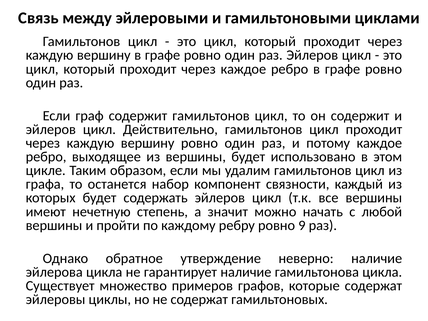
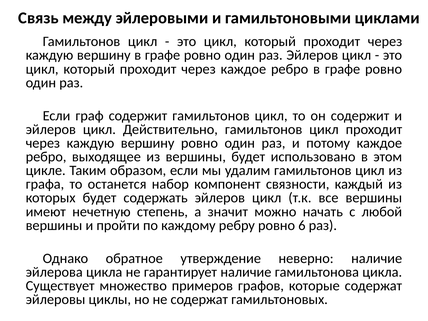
9: 9 -> 6
